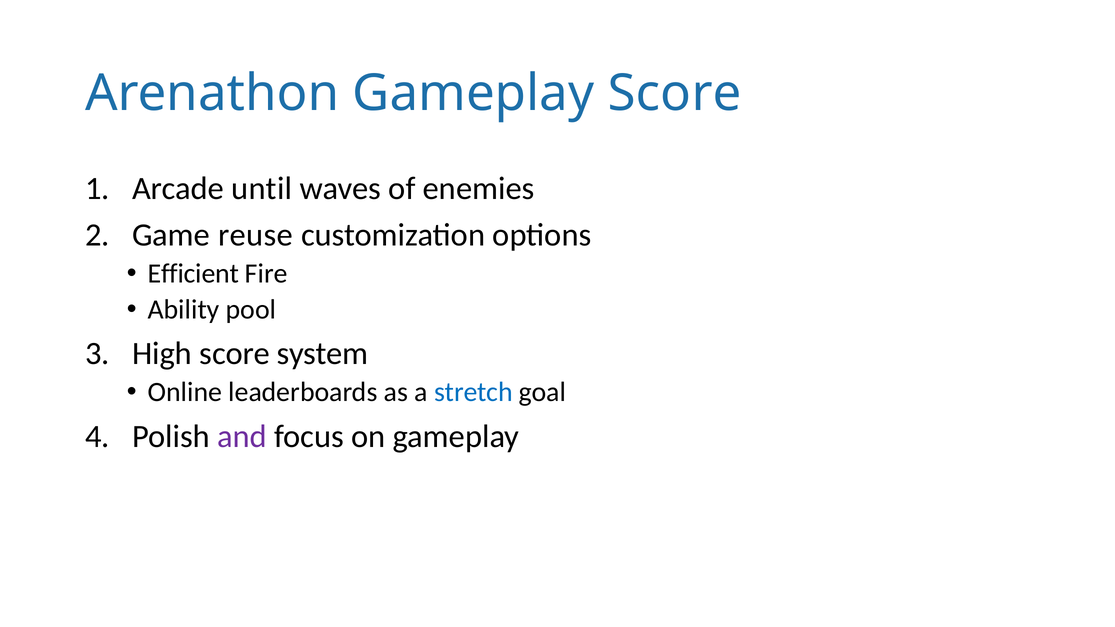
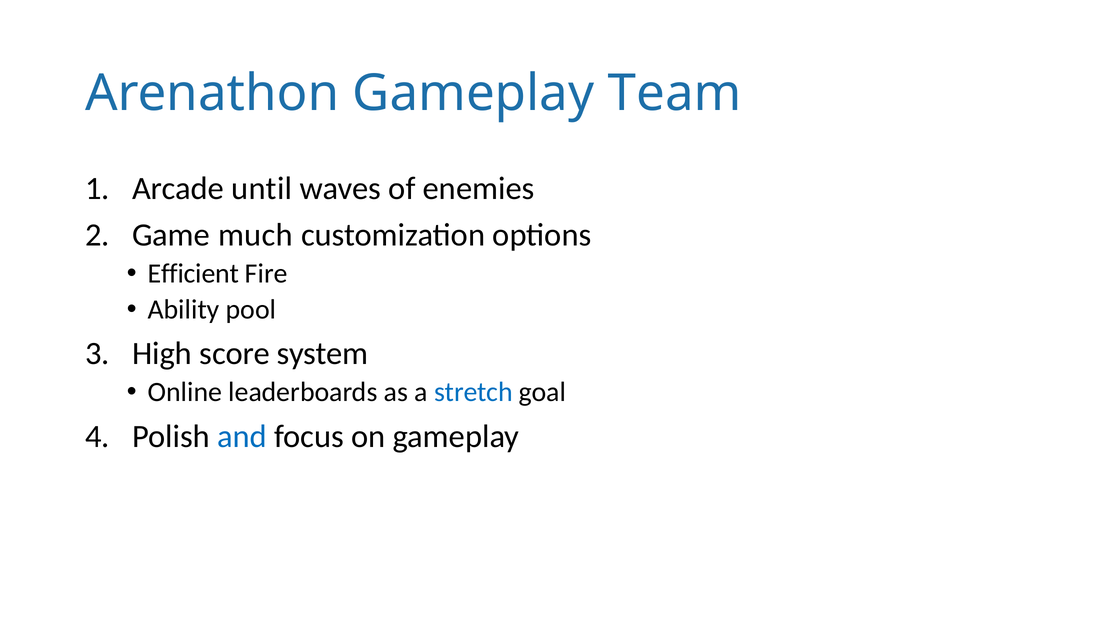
Gameplay Score: Score -> Team
reuse: reuse -> much
and colour: purple -> blue
